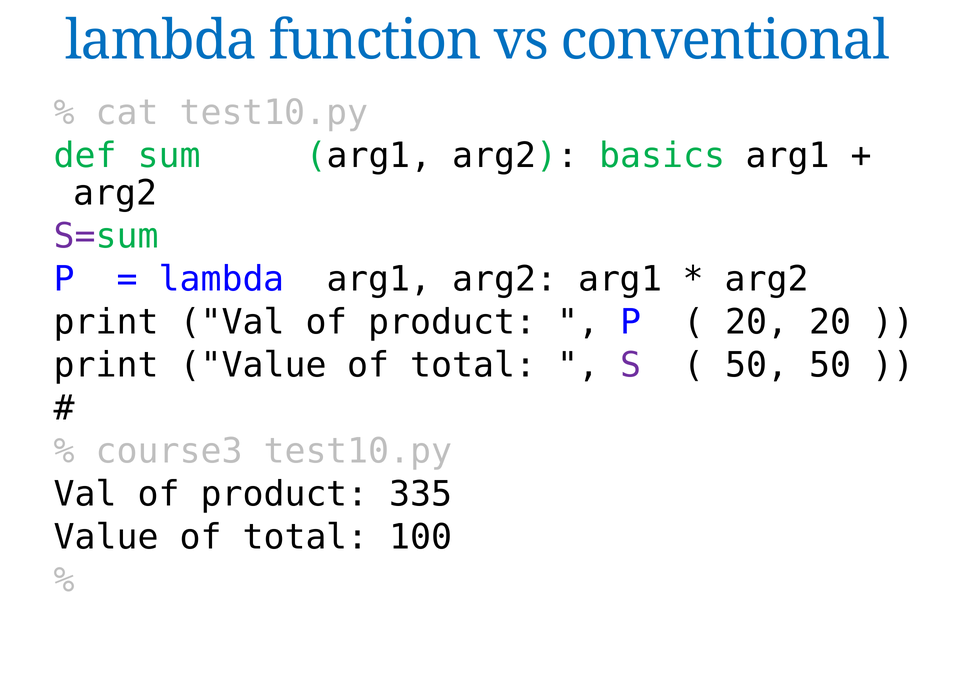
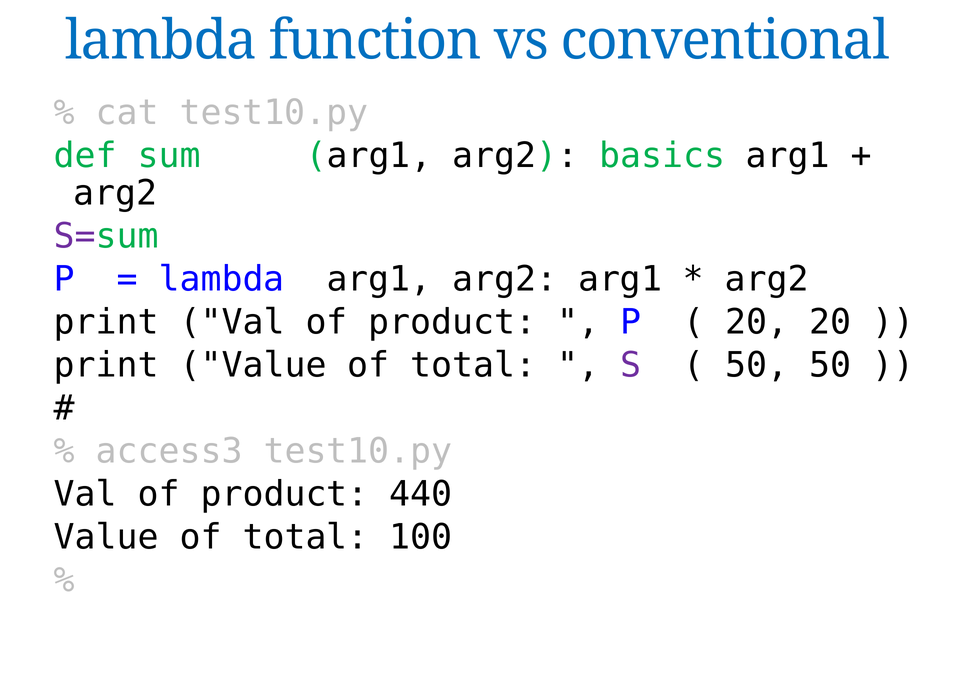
course3: course3 -> access3
335: 335 -> 440
